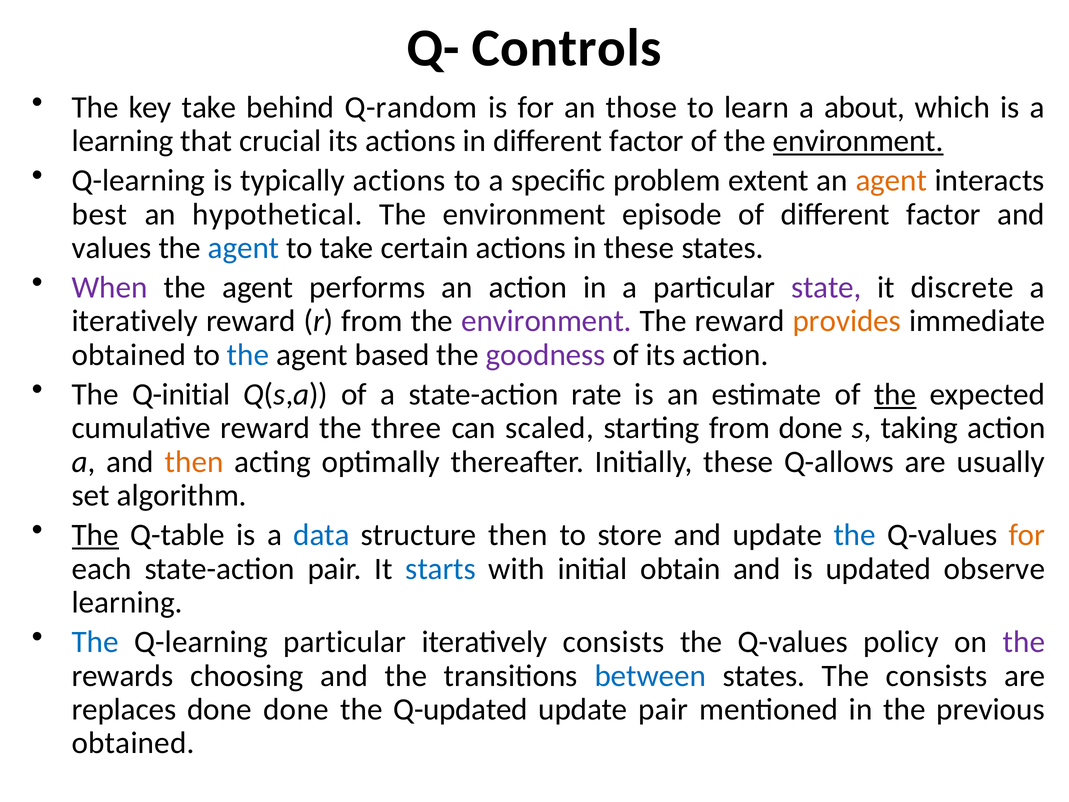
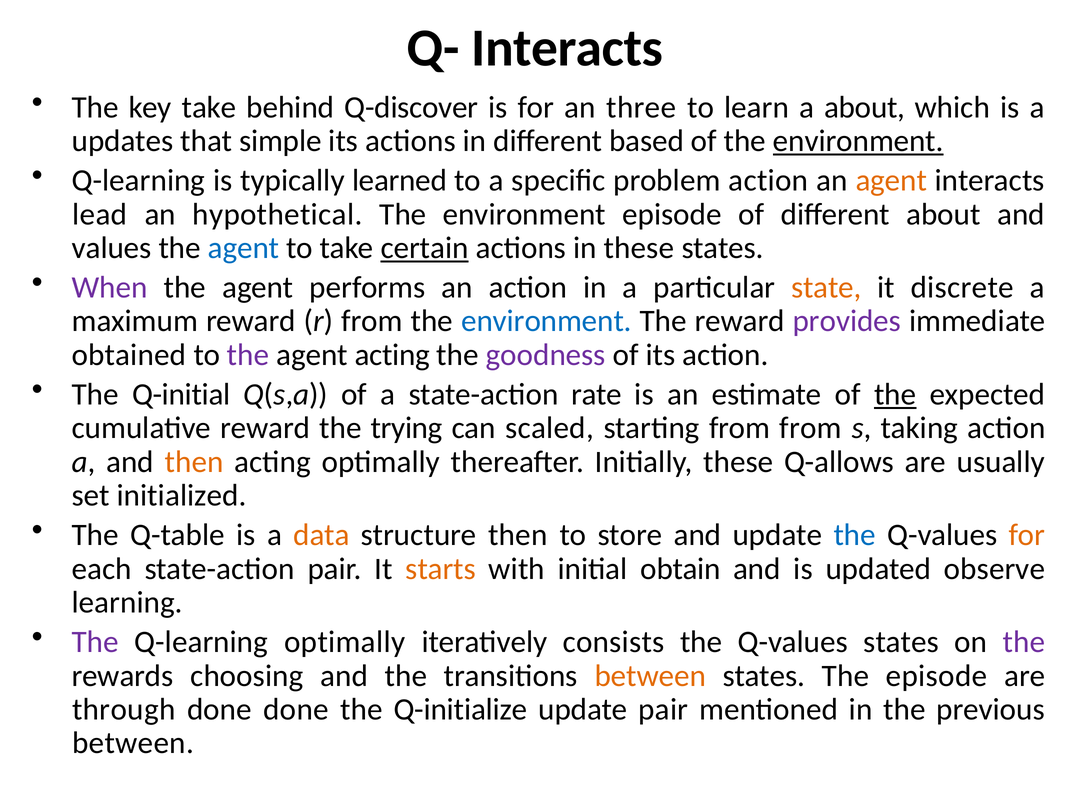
Q- Controls: Controls -> Interacts
Q-random: Q-random -> Q-discover
those: those -> three
learning at (123, 141): learning -> updates
crucial: crucial -> simple
in different factor: factor -> based
typically actions: actions -> learned
problem extent: extent -> action
best: best -> lead
of different factor: factor -> about
certain underline: none -> present
state colour: purple -> orange
iteratively at (135, 321): iteratively -> maximum
environment at (546, 321) colour: purple -> blue
provides colour: orange -> purple
the at (248, 355) colour: blue -> purple
agent based: based -> acting
three: three -> trying
from done: done -> from
algorithm: algorithm -> initialized
The at (95, 535) underline: present -> none
data colour: blue -> orange
starts colour: blue -> orange
The at (95, 642) colour: blue -> purple
Q-learning particular: particular -> optimally
Q-values policy: policy -> states
between at (650, 676) colour: blue -> orange
The consists: consists -> episode
replaces: replaces -> through
Q-updated: Q-updated -> Q-initialize
obtained at (133, 743): obtained -> between
